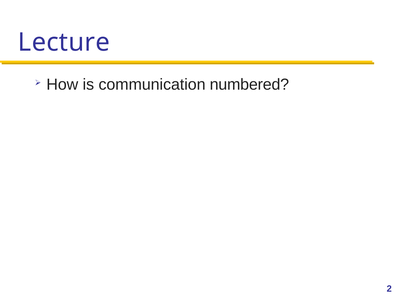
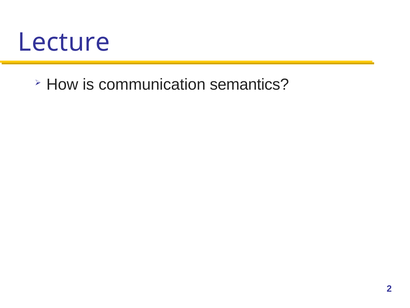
numbered: numbered -> semantics
